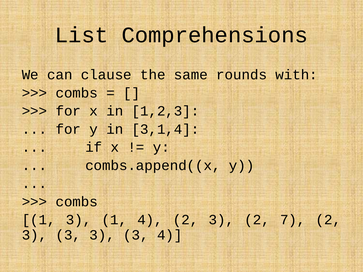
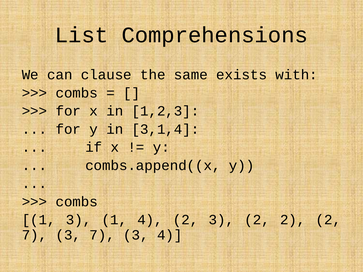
rounds: rounds -> exists
3 2 7: 7 -> 2
3 at (34, 235): 3 -> 7
3 at (102, 235): 3 -> 7
